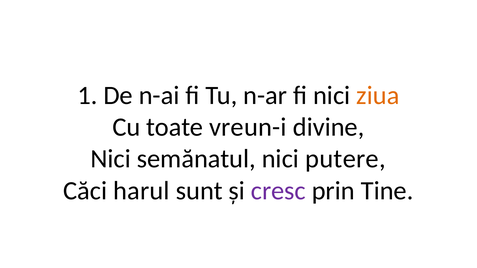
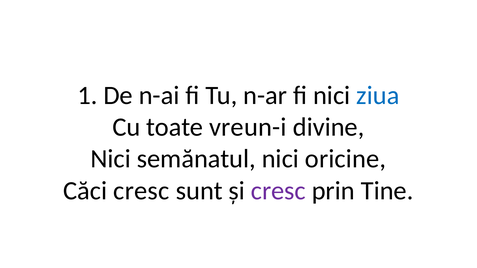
ziua colour: orange -> blue
putere: putere -> oricine
Căci harul: harul -> cresc
